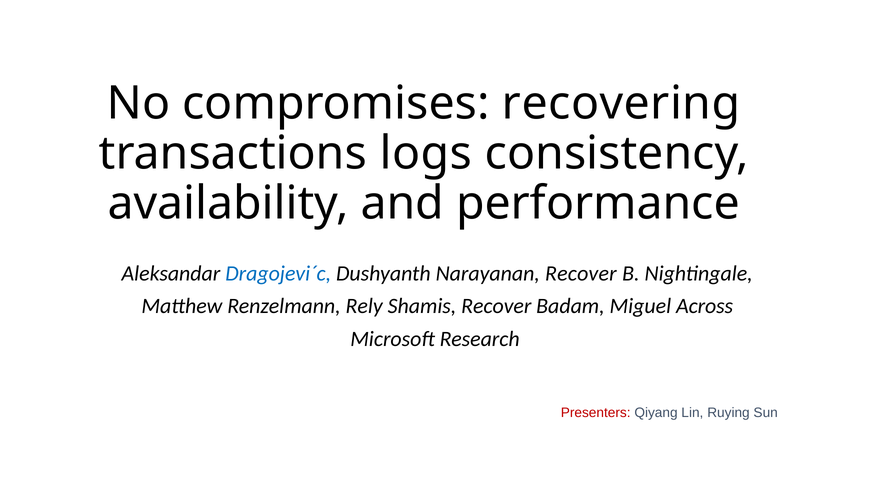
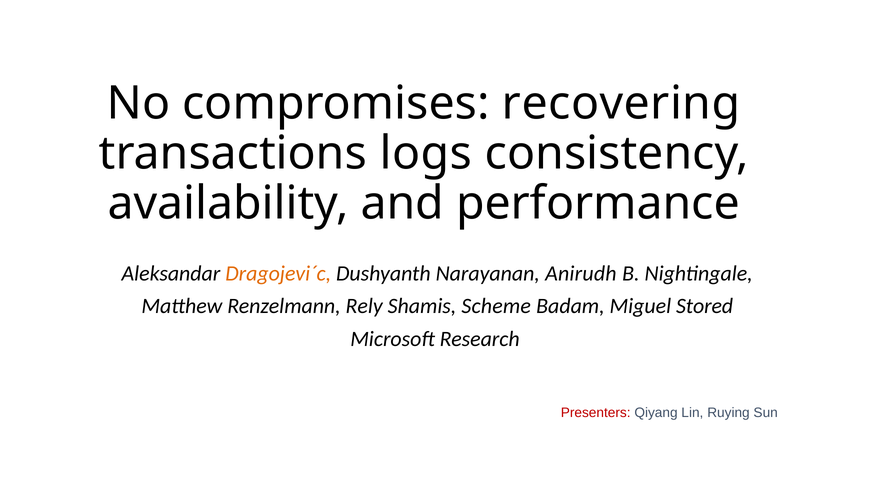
Dragojevi´c colour: blue -> orange
Narayanan Recover: Recover -> Anirudh
Shamis Recover: Recover -> Scheme
Across: Across -> Stored
